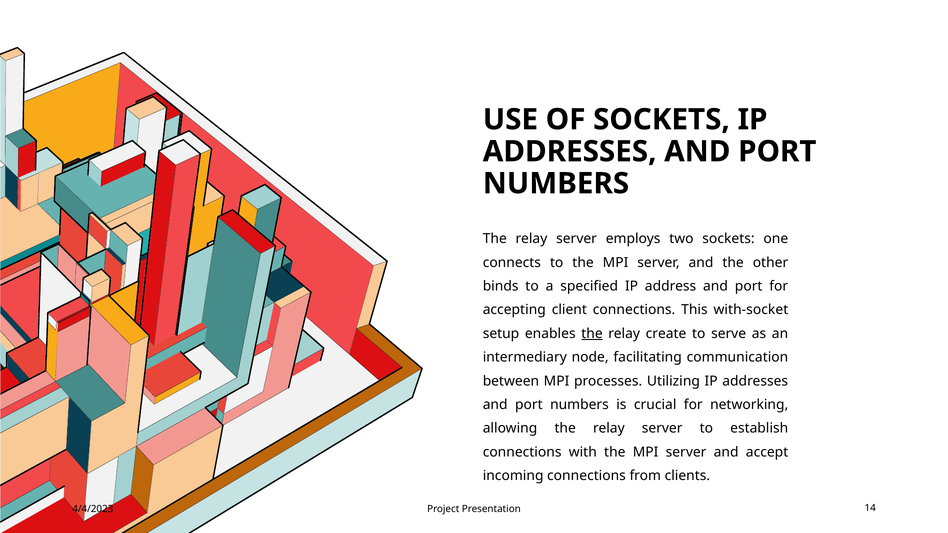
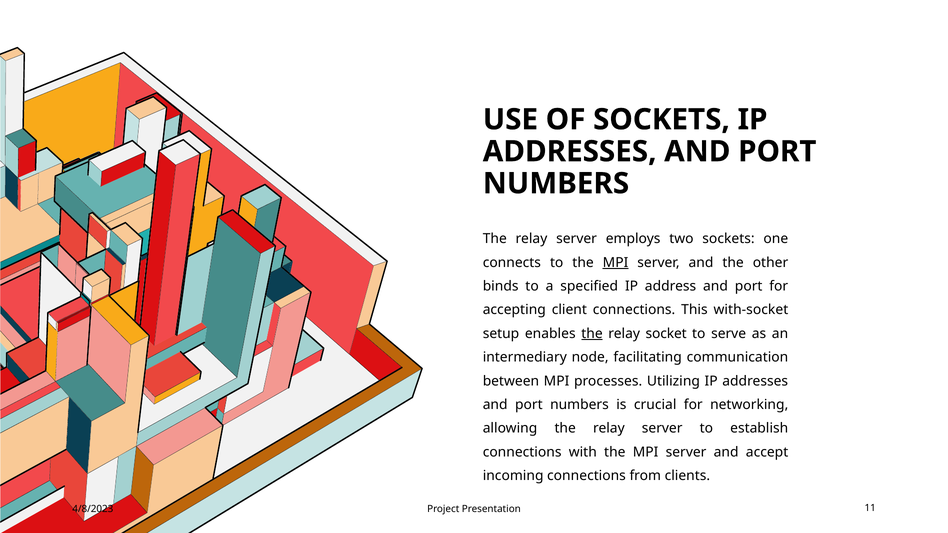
MPI at (616, 263) underline: none -> present
create: create -> socket
4/4/2023: 4/4/2023 -> 4/8/2023
14: 14 -> 11
